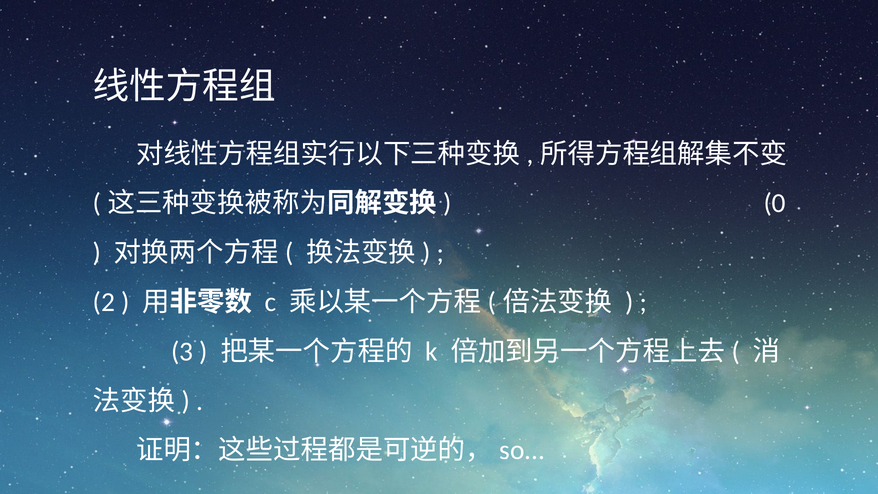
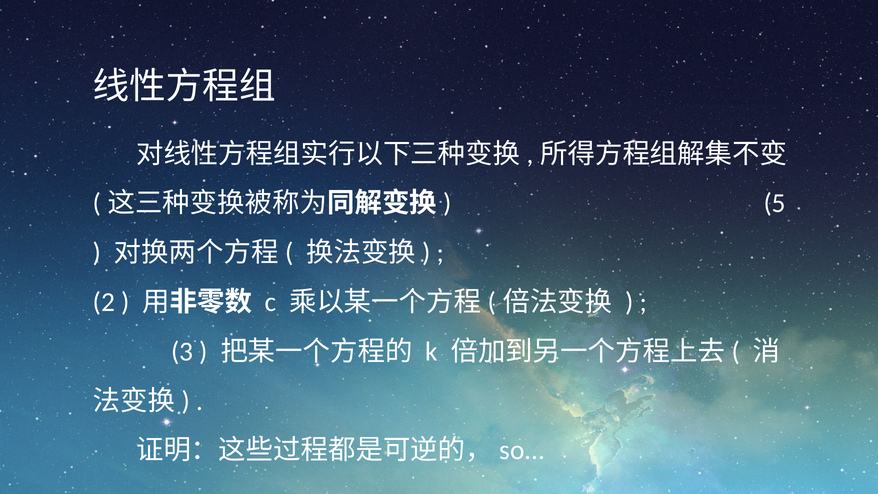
0: 0 -> 5
